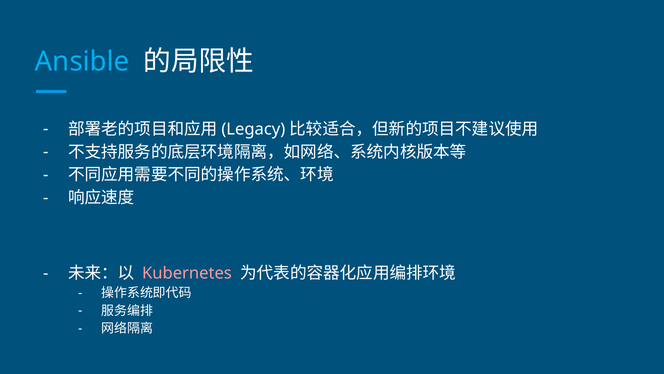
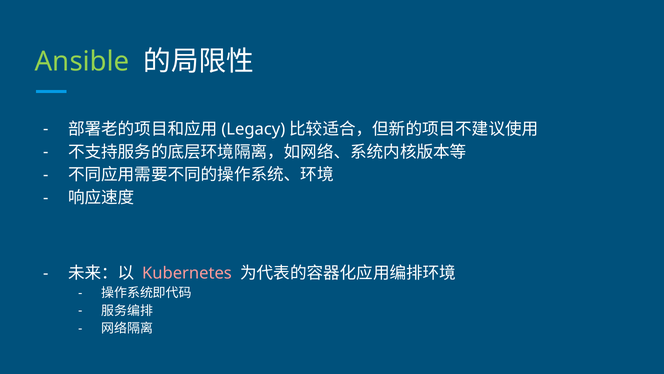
Ansible colour: light blue -> light green
